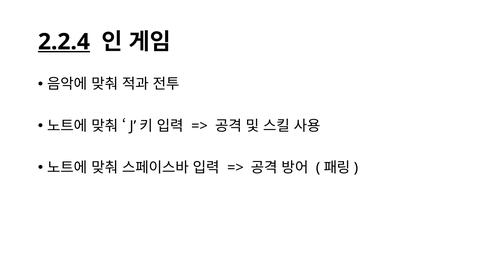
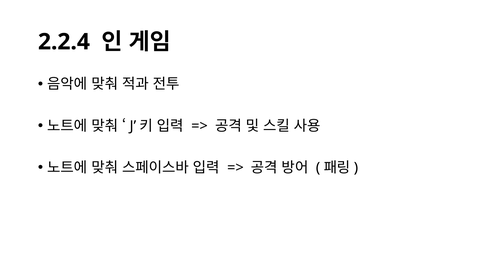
2.2.4 underline: present -> none
